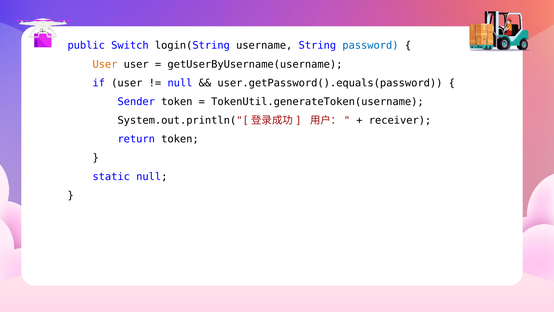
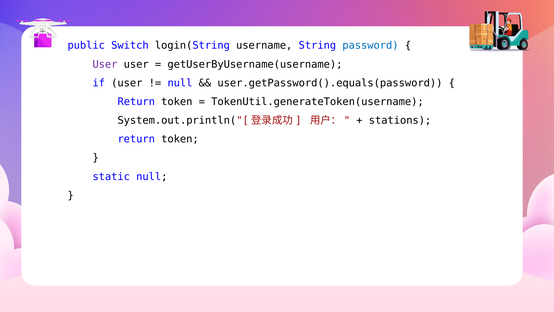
User at (105, 64) colour: orange -> purple
Sender at (136, 102): Sender -> Return
receiver: receiver -> stations
